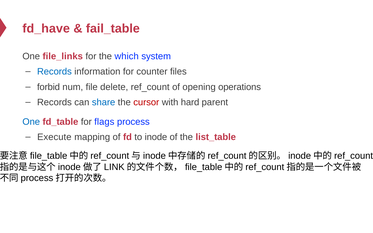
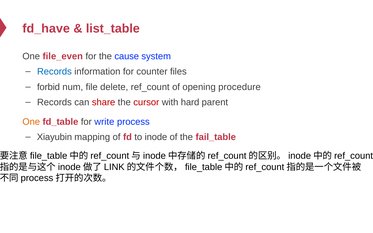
fail_table: fail_table -> list_table
file_links: file_links -> file_even
which: which -> cause
operations: operations -> procedure
share colour: blue -> red
One at (31, 122) colour: blue -> orange
flags: flags -> write
Execute: Execute -> Xiayubin
list_table: list_table -> fail_table
